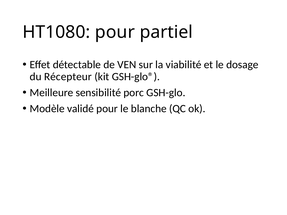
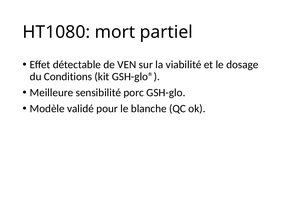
HT1080 pour: pour -> mort
Récepteur: Récepteur -> Conditions
